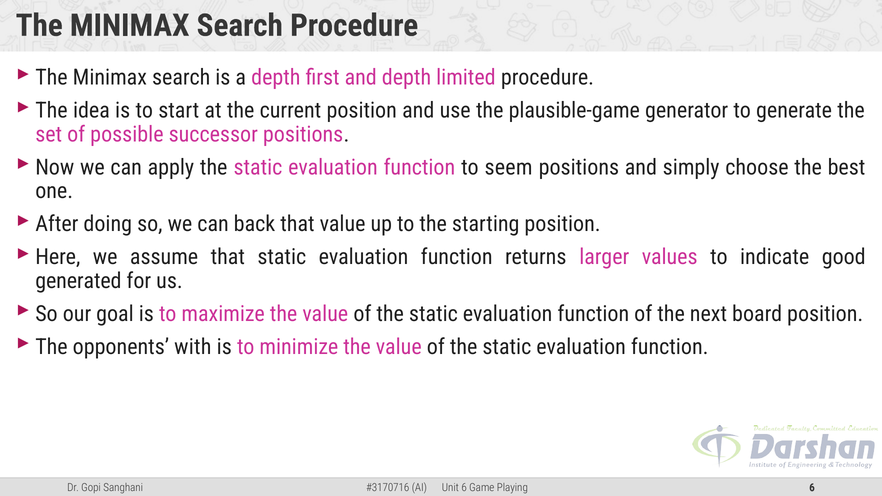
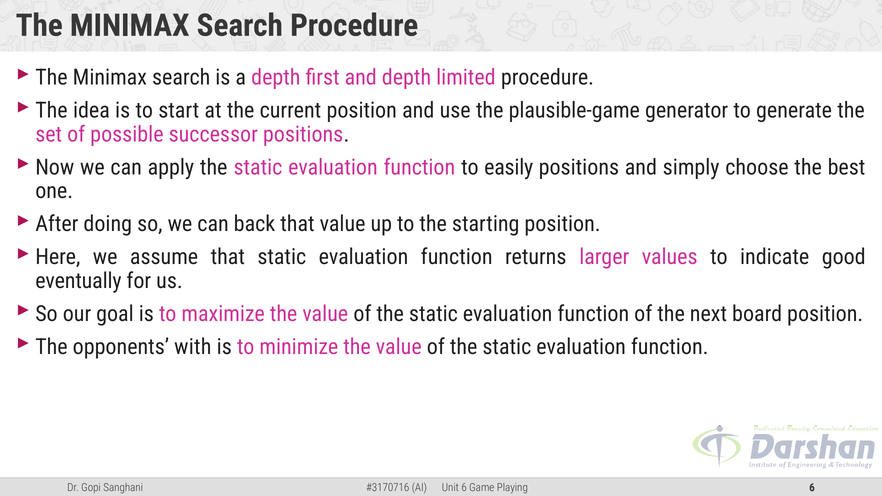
seem: seem -> easily
generated: generated -> eventually
